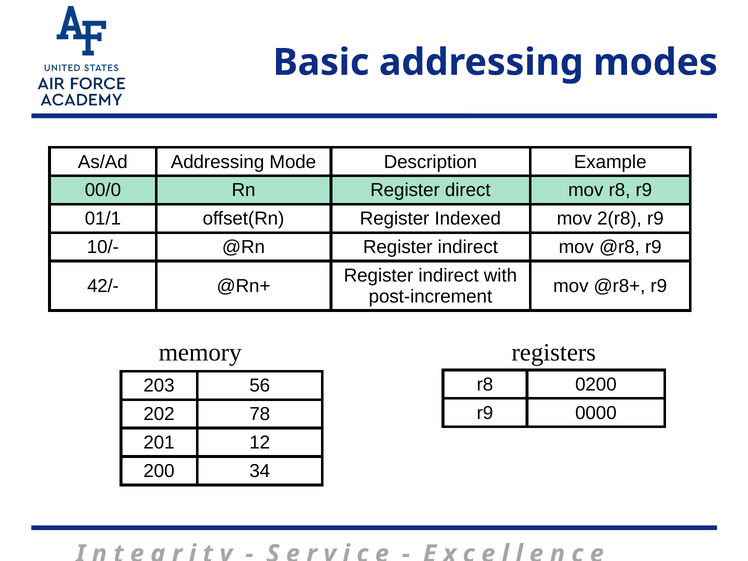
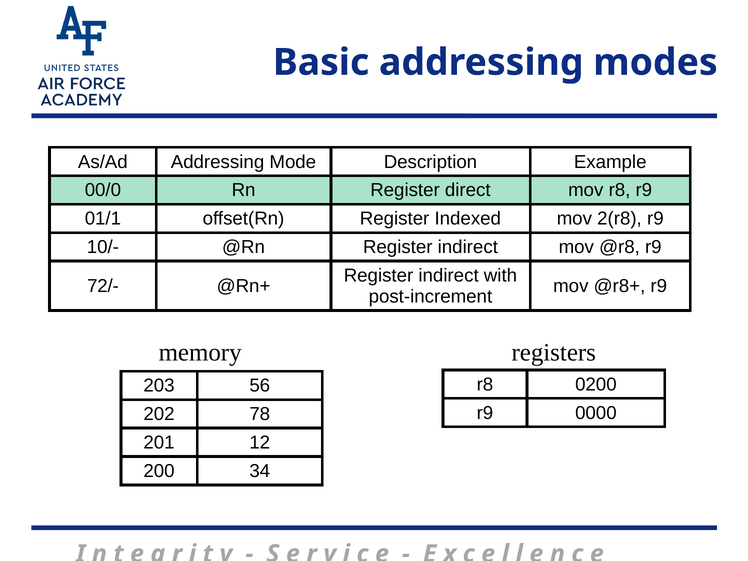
42/-: 42/- -> 72/-
